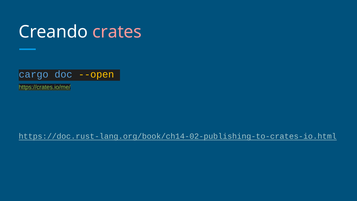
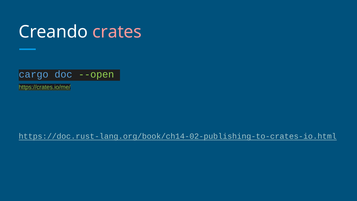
--open colour: yellow -> light green
